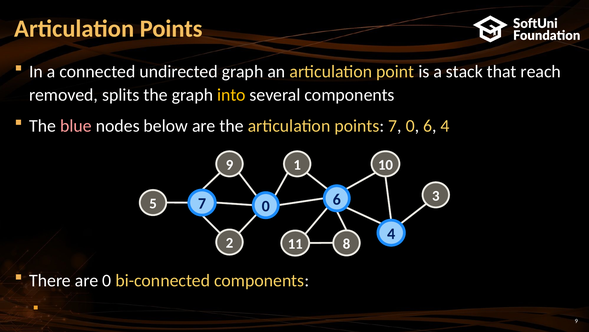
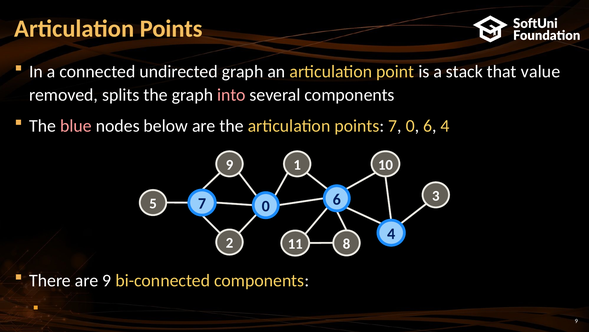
reach: reach -> value
into colour: yellow -> pink
are 0: 0 -> 9
